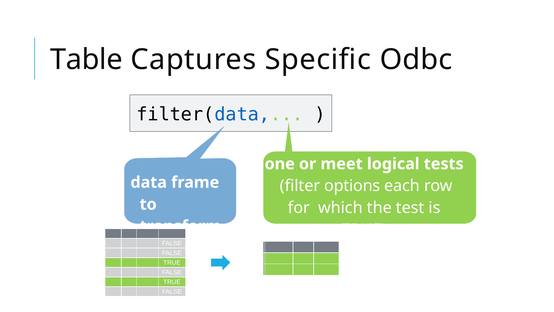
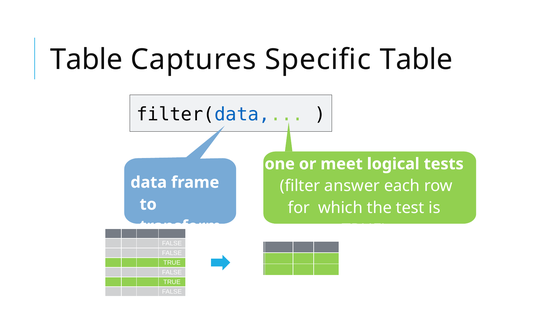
Specific Odbc: Odbc -> Table
options: options -> answer
